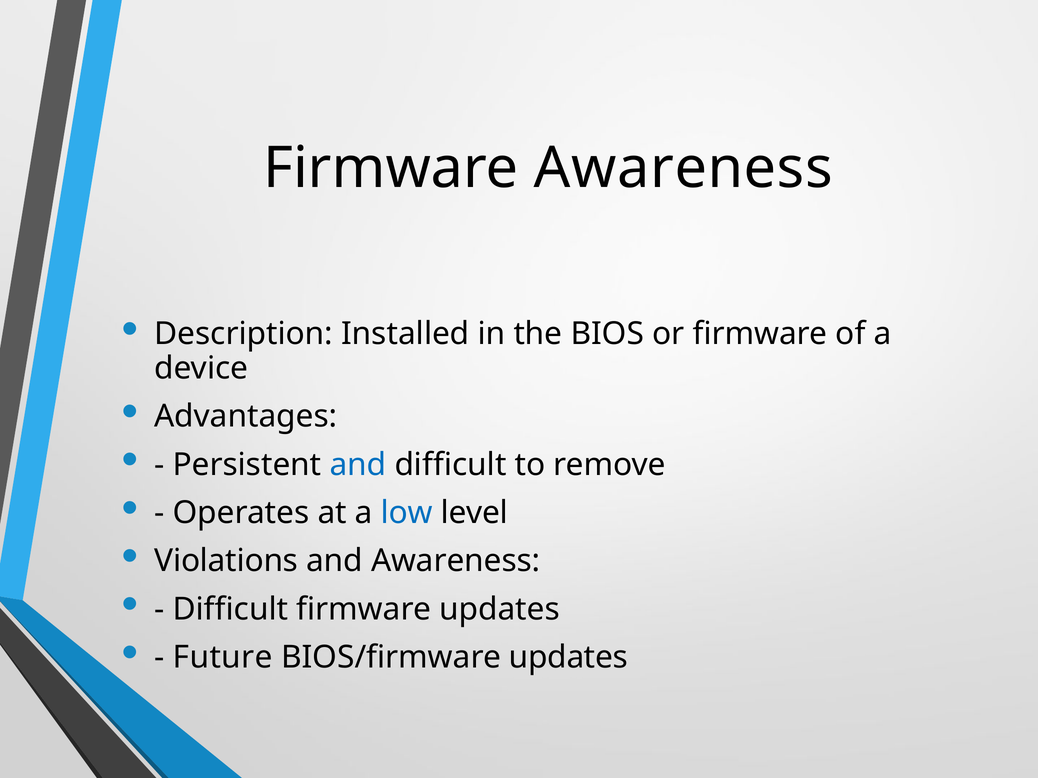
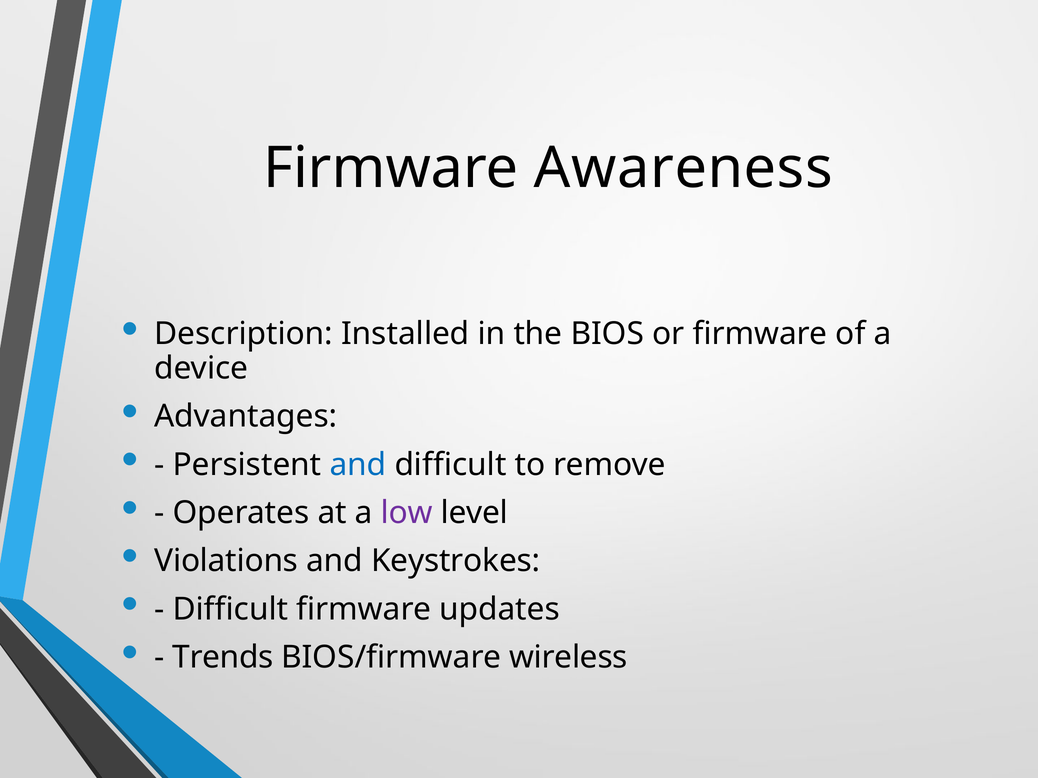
low colour: blue -> purple
and Awareness: Awareness -> Keystrokes
Future: Future -> Trends
BIOS/firmware updates: updates -> wireless
